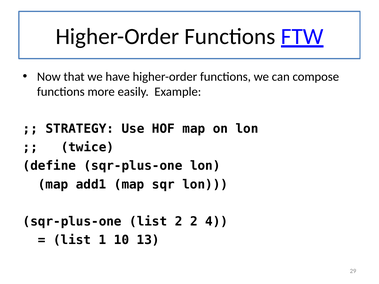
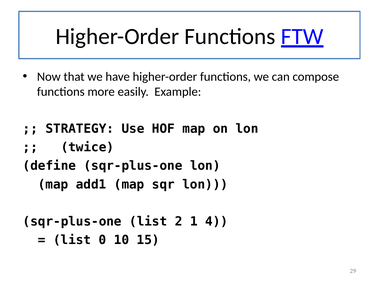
2 2: 2 -> 1
1: 1 -> 0
13: 13 -> 15
